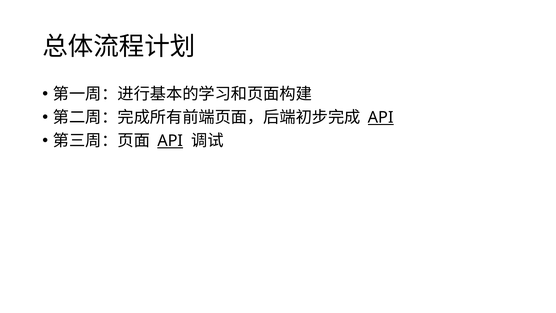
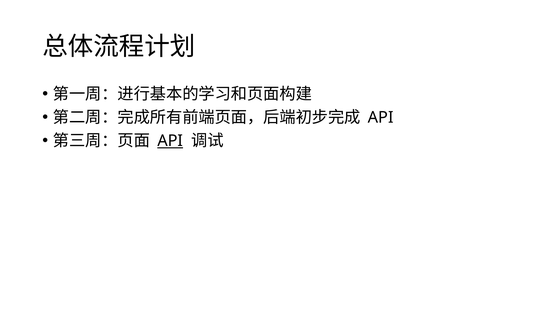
API at (381, 117) underline: present -> none
